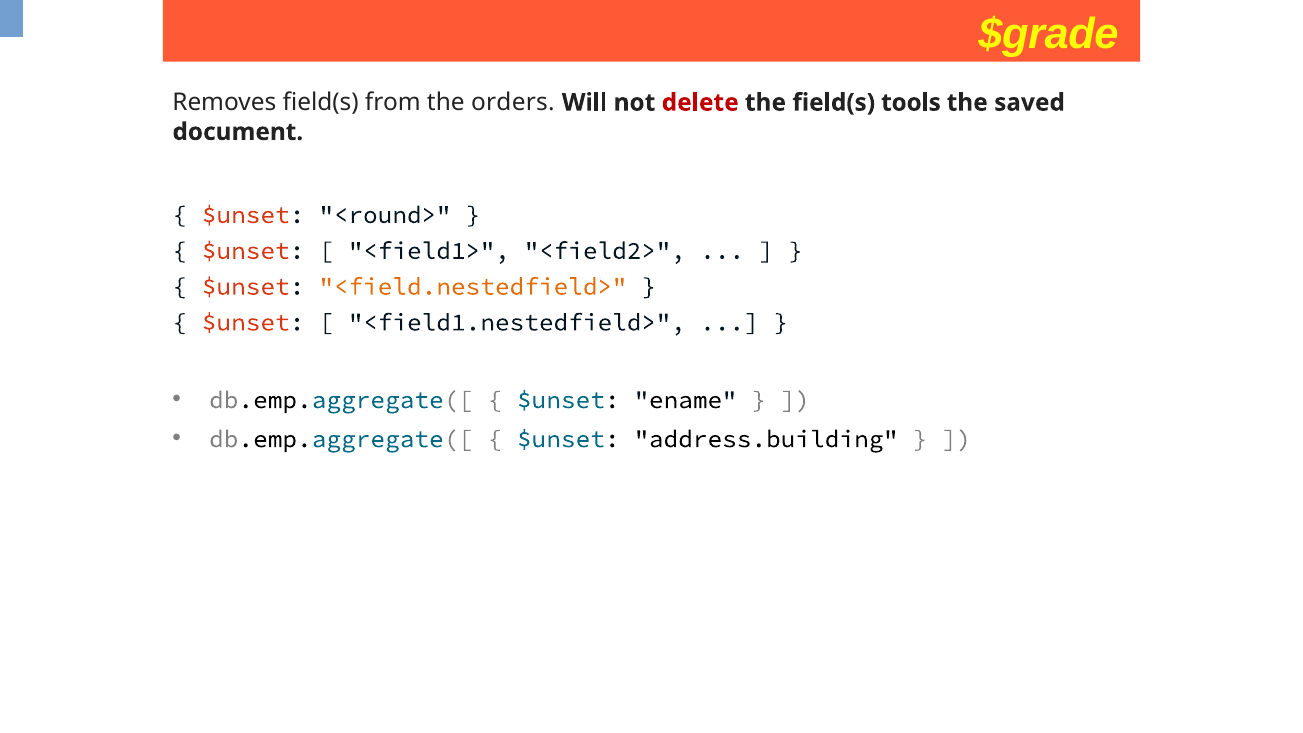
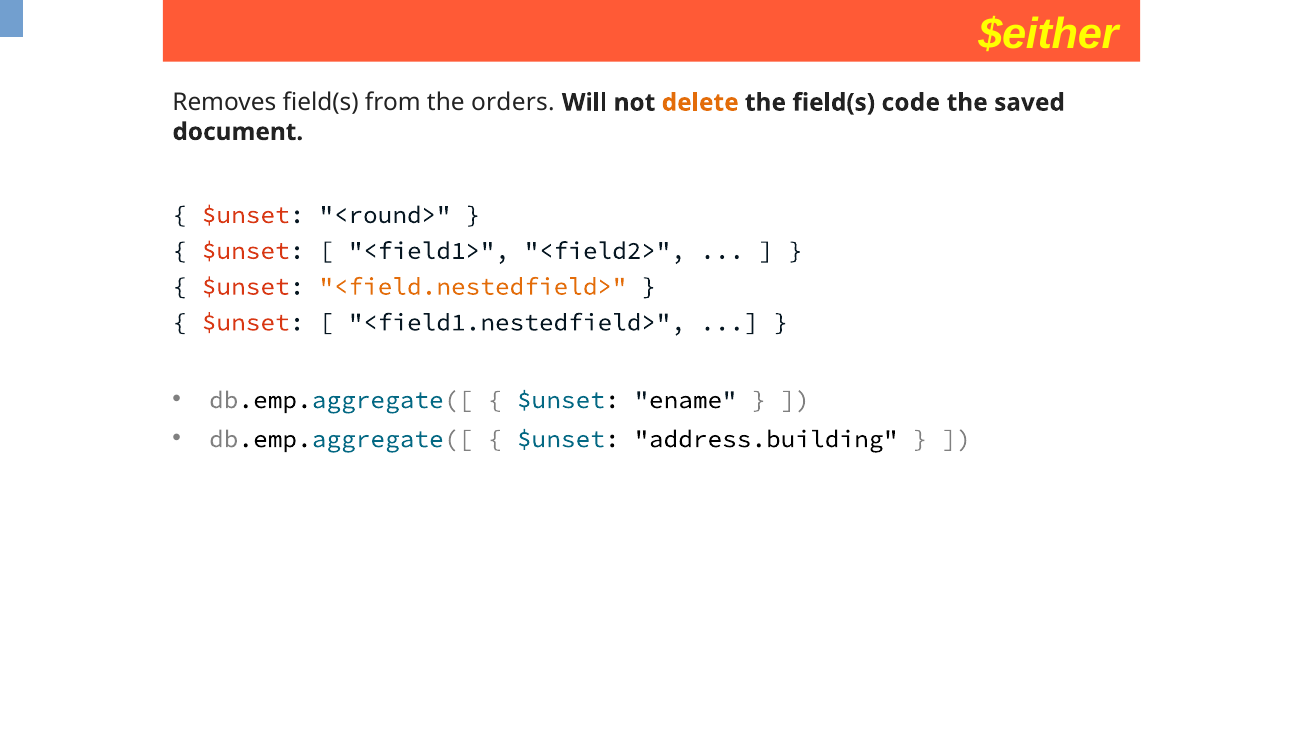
$grade: $grade -> $either
delete colour: red -> orange
tools: tools -> code
